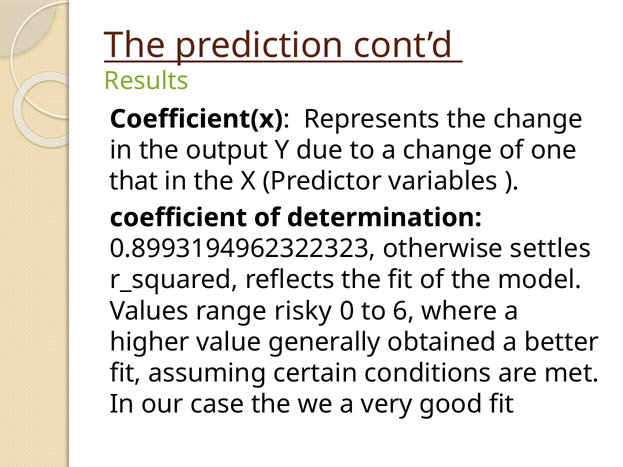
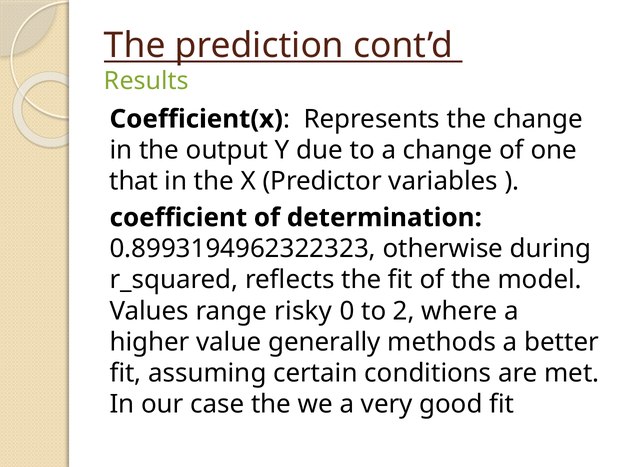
settles: settles -> during
6: 6 -> 2
obtained: obtained -> methods
